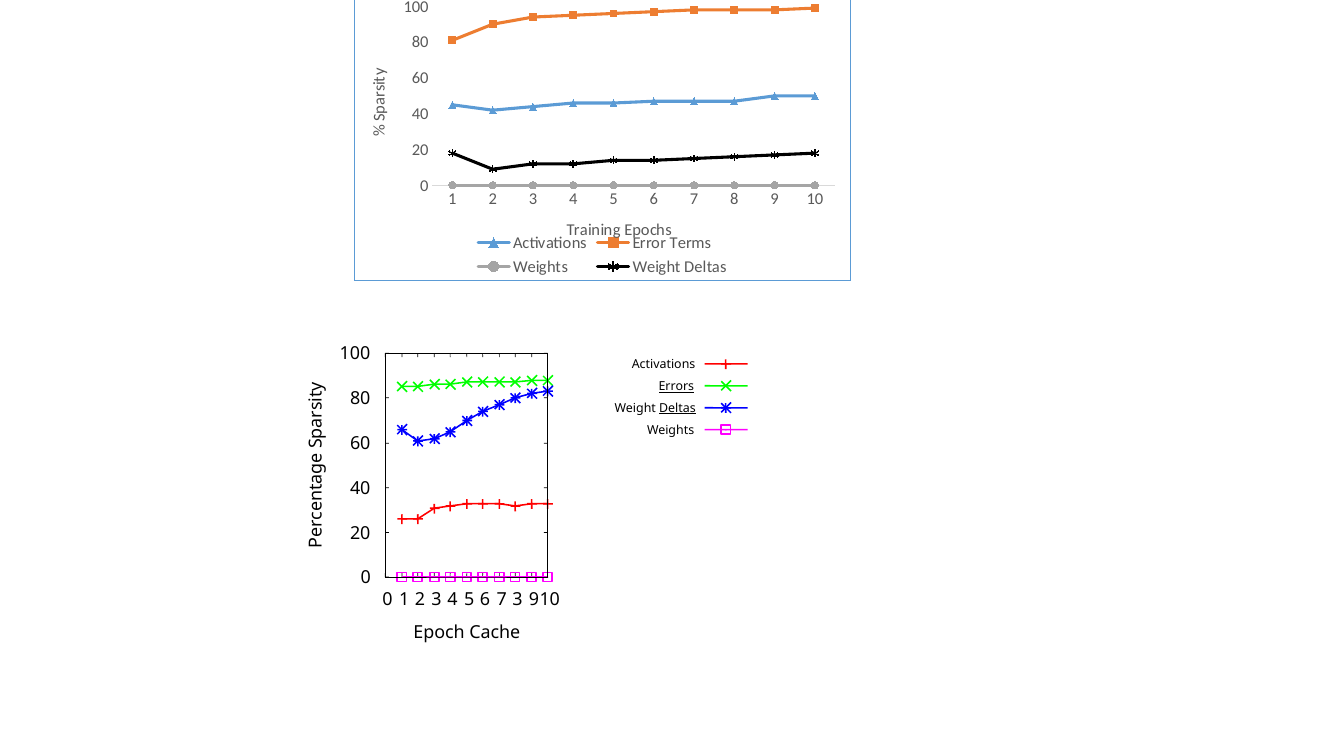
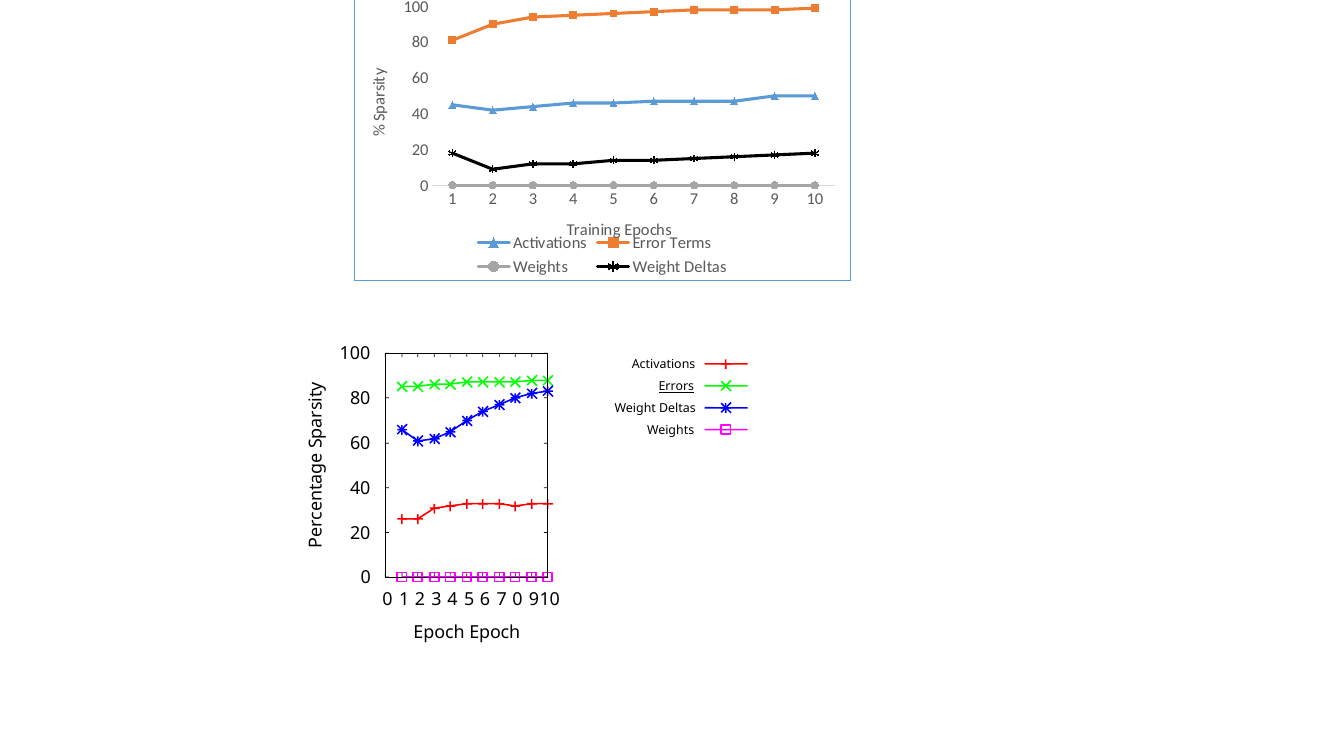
Deltas at (677, 409) underline: present -> none
7 3: 3 -> 0
Epoch Cache: Cache -> Epoch
